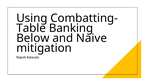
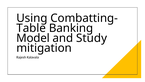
Below: Below -> Model
Naive: Naive -> Study
